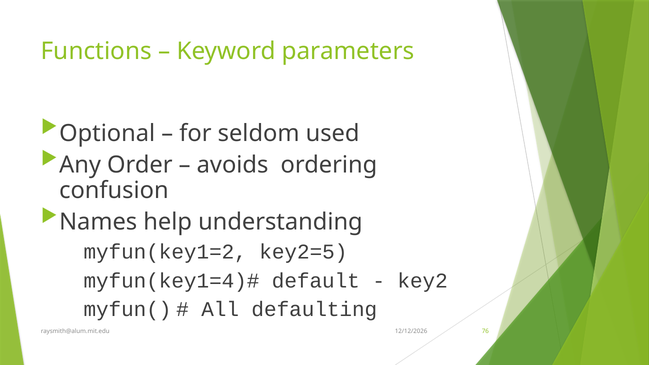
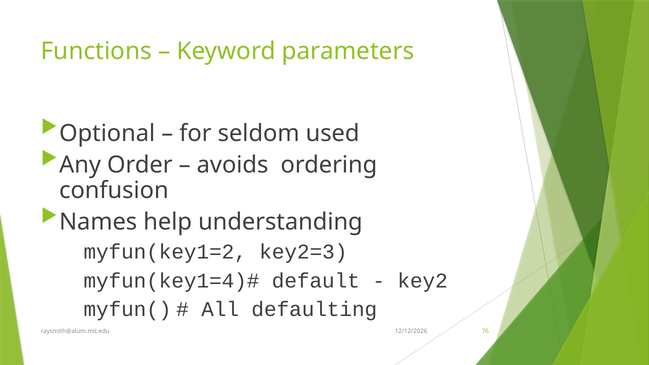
key2=5: key2=5 -> key2=3
